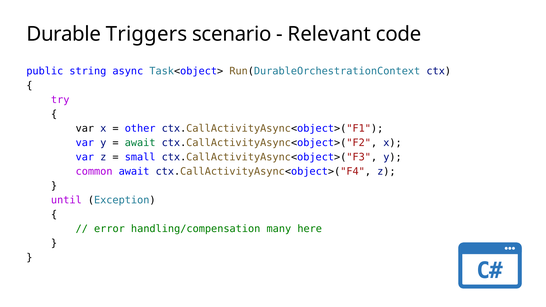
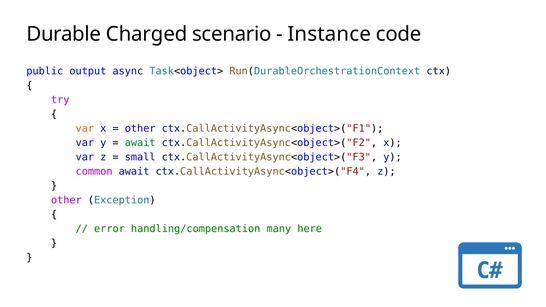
Triggers: Triggers -> Charged
Relevant: Relevant -> Instance
string: string -> output
var at (85, 129) colour: black -> orange
until at (66, 200): until -> other
